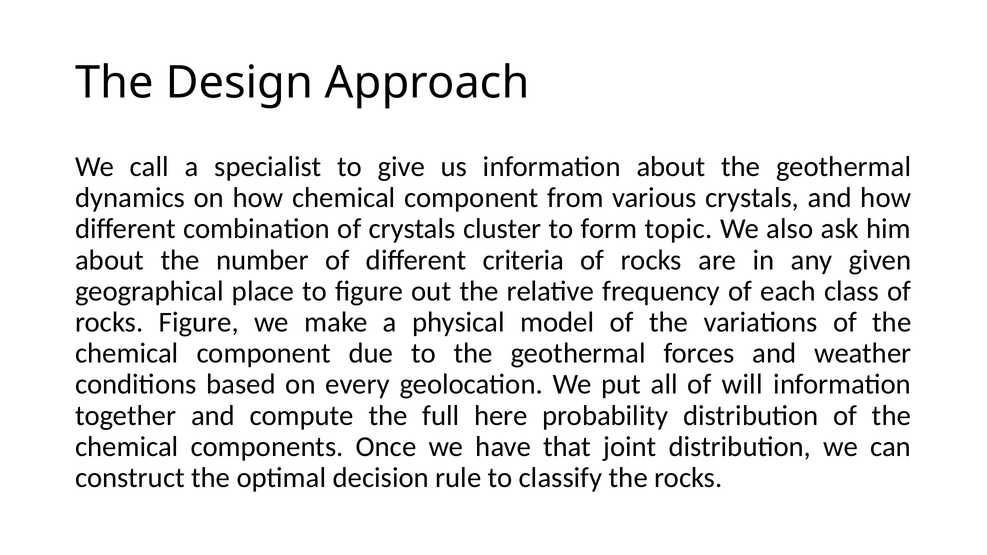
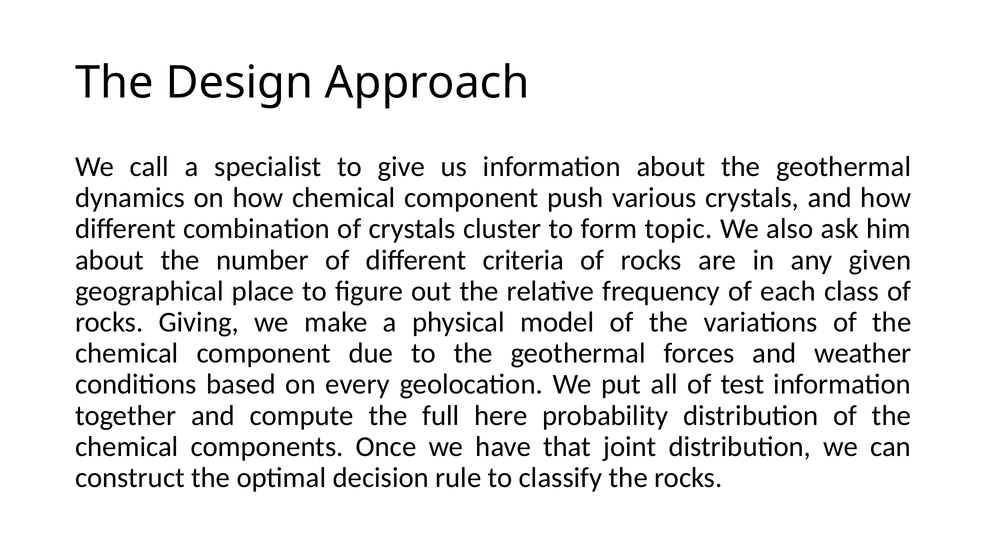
from: from -> push
rocks Figure: Figure -> Giving
will: will -> test
